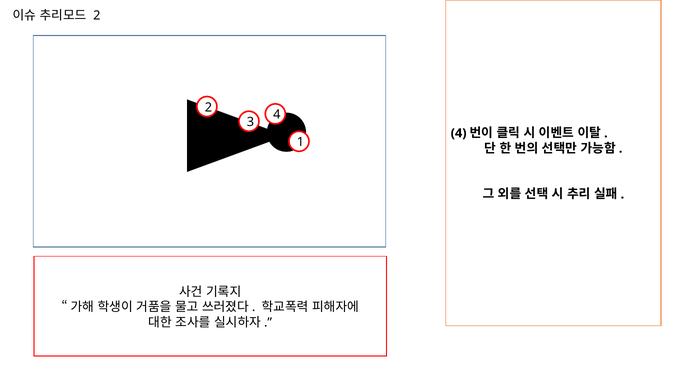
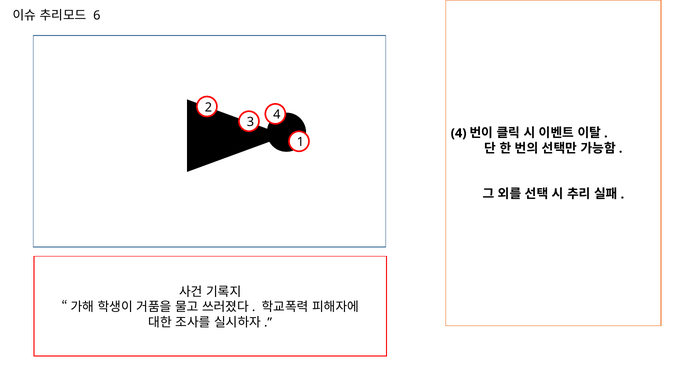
2 at (97, 15): 2 -> 6
